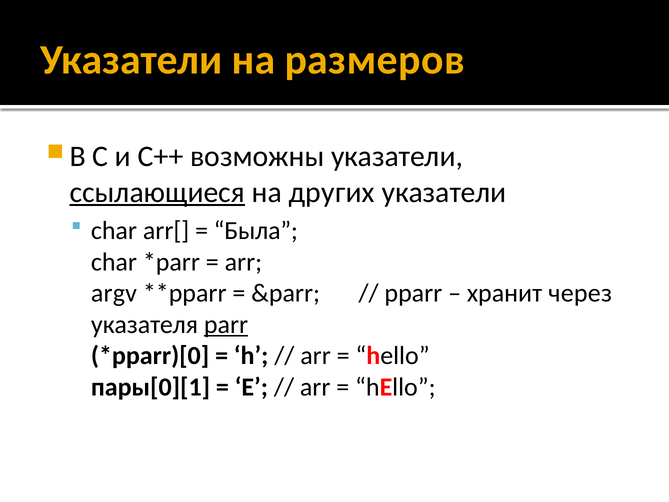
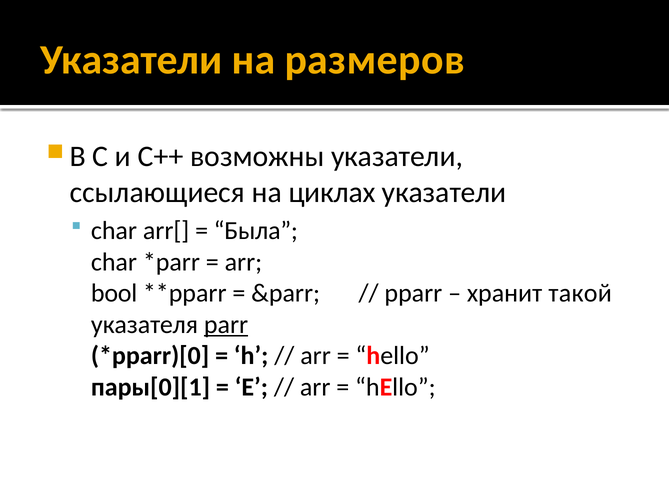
ссылающиеся underline: present -> none
других: других -> циклах
argv: argv -> bool
через: через -> такой
